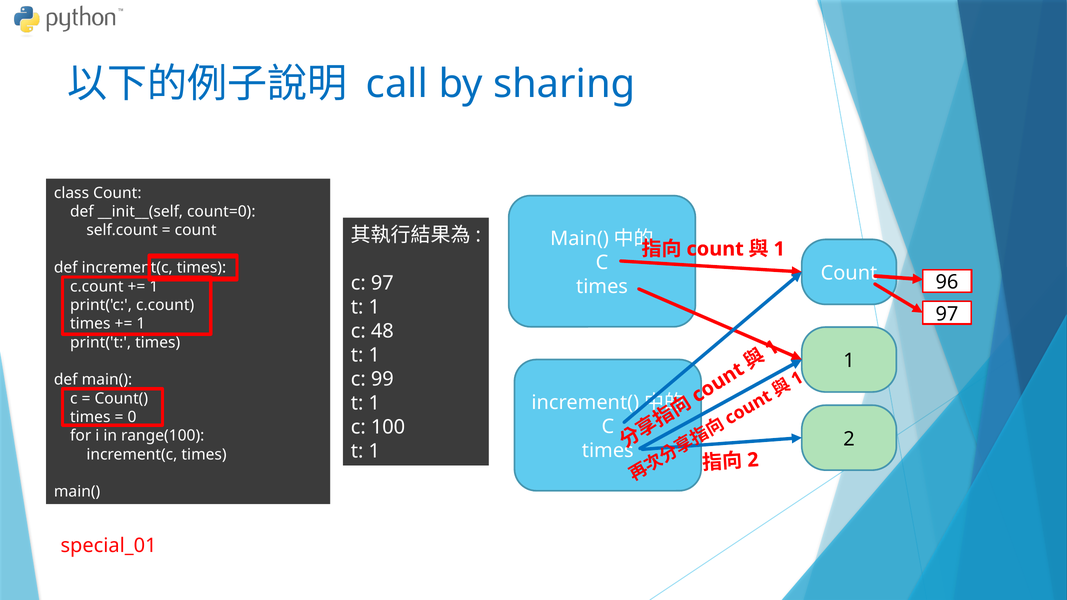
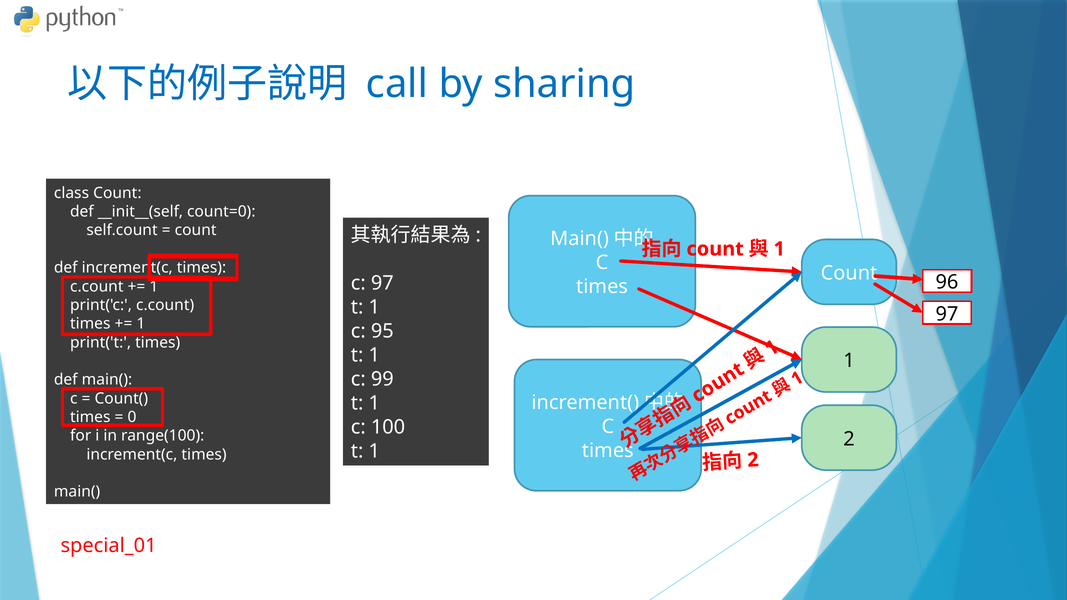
48: 48 -> 95
